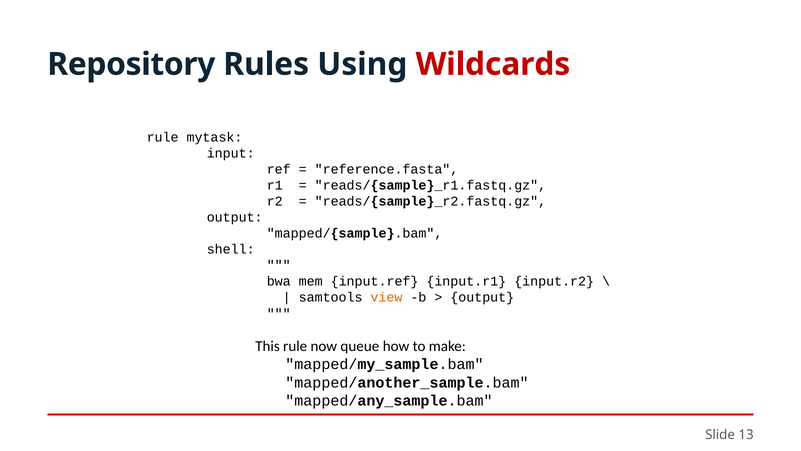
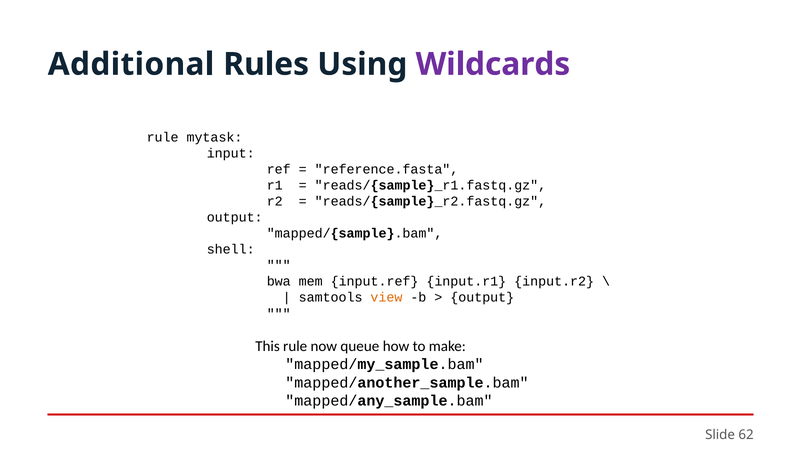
Repository: Repository -> Additional
Wildcards colour: red -> purple
13: 13 -> 62
